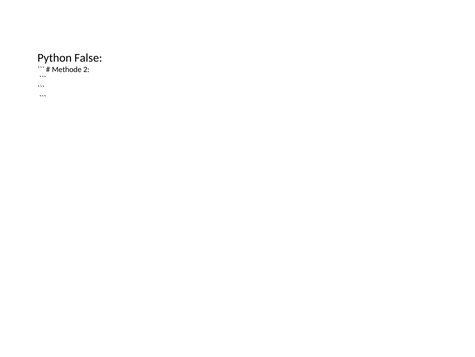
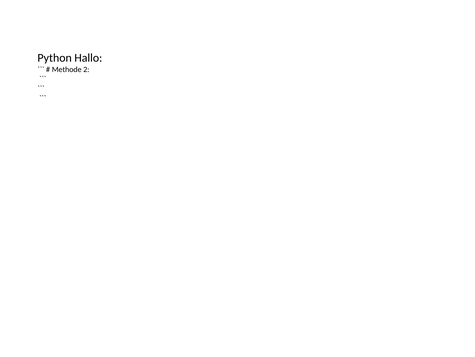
False: False -> Hallo
